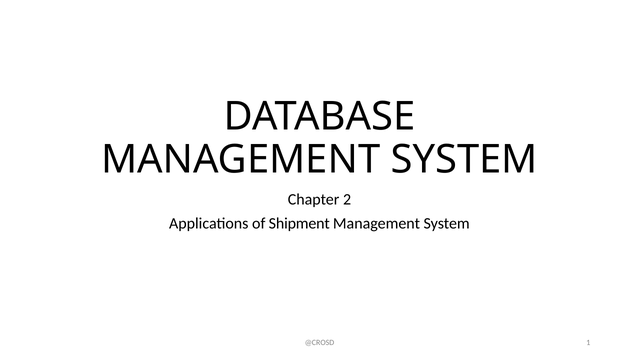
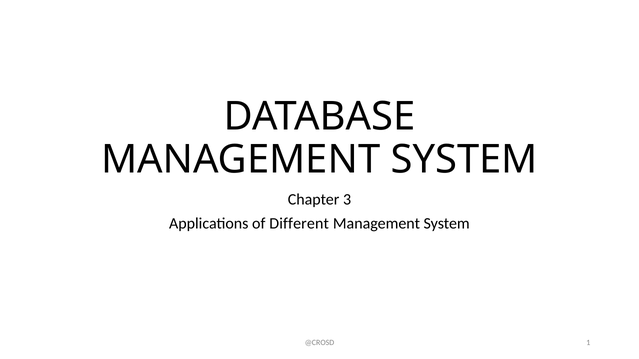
2: 2 -> 3
Shipment: Shipment -> Different
